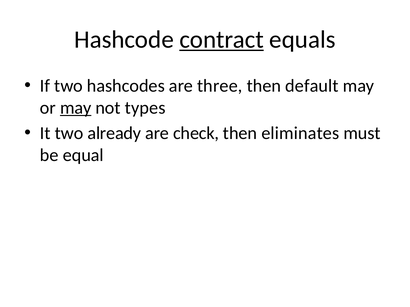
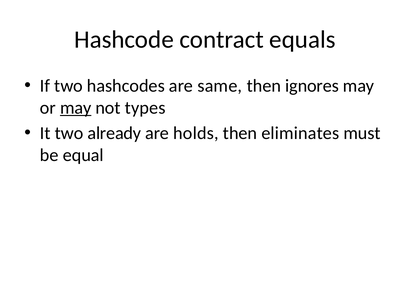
contract underline: present -> none
three: three -> same
default: default -> ignores
check: check -> holds
